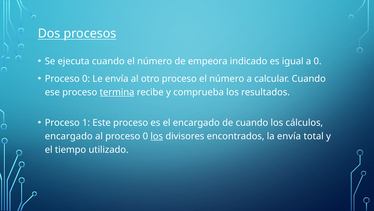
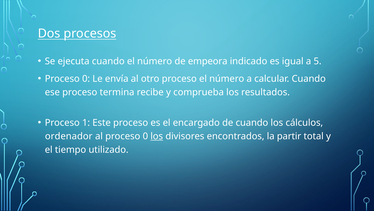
a 0: 0 -> 5
termina underline: present -> none
encargado at (69, 136): encargado -> ordenador
la envía: envía -> partir
